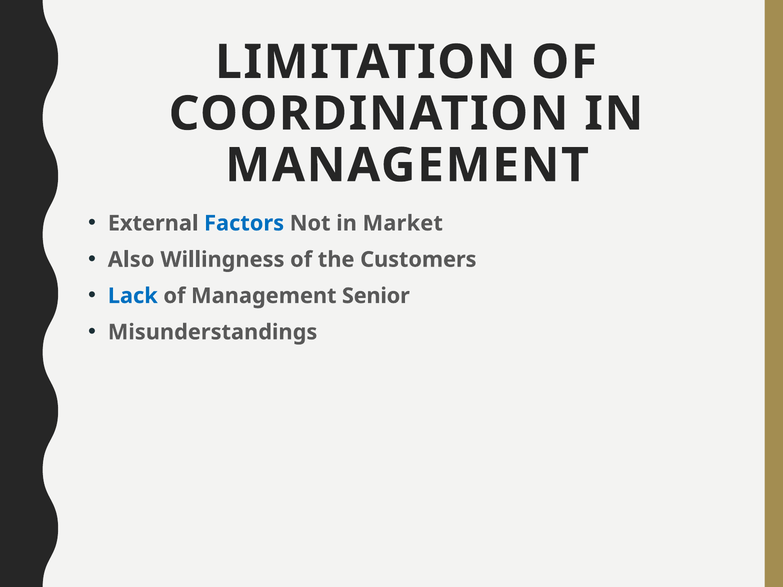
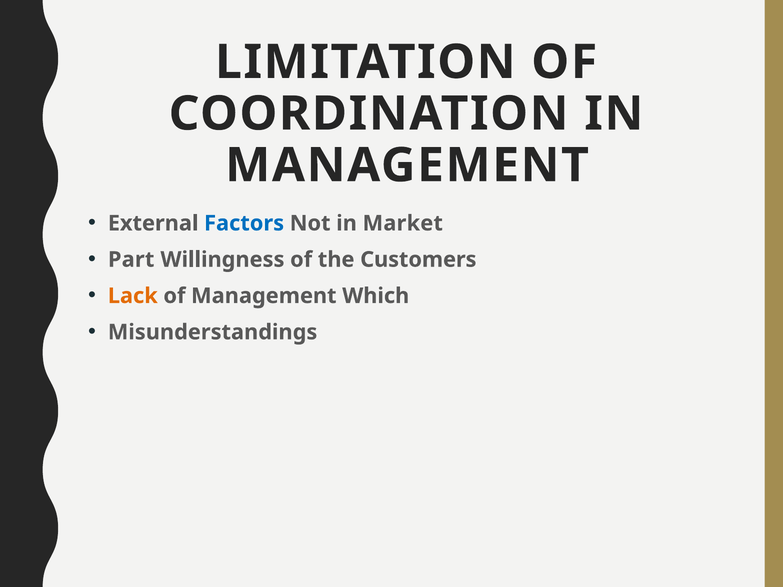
Also: Also -> Part
Lack colour: blue -> orange
Senior: Senior -> Which
